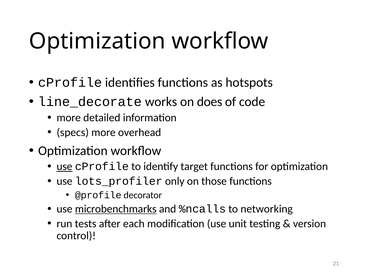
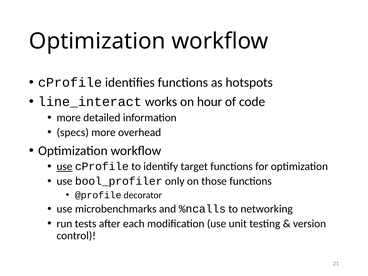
line_decorate: line_decorate -> line_interact
does: does -> hour
lots_profiler: lots_profiler -> bool_profiler
microbenchmarks underline: present -> none
